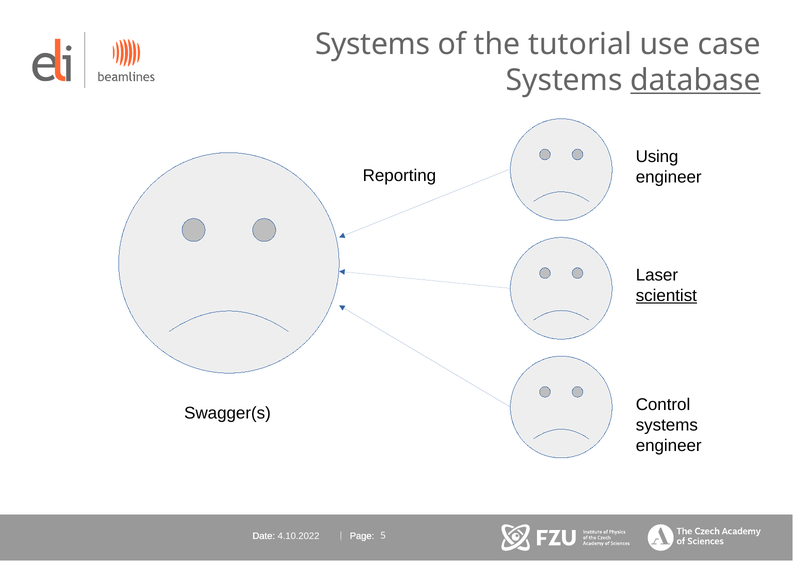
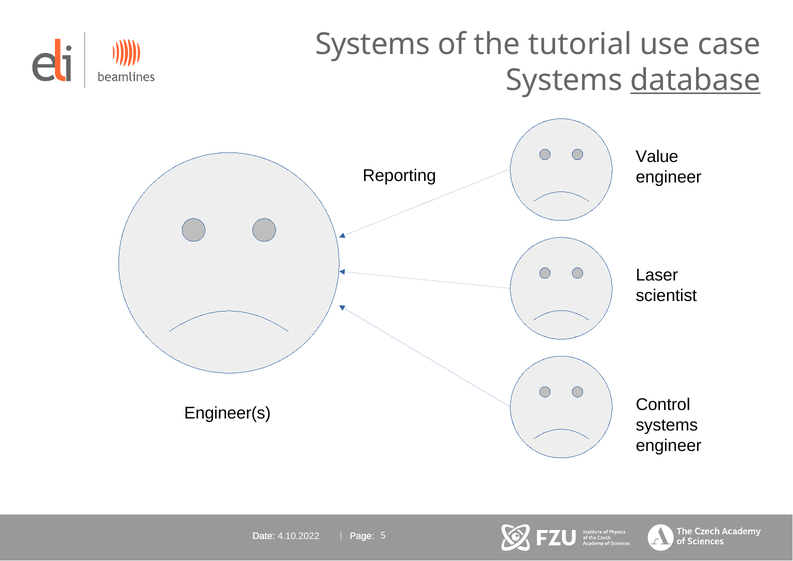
Using: Using -> Value
scientist underline: present -> none
Swagger(s: Swagger(s -> Engineer(s
